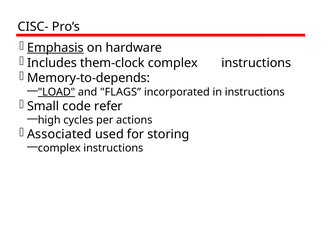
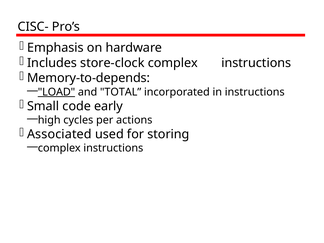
Emphasis underline: present -> none
them-clock: them-clock -> store-clock
FLAGS: FLAGS -> TOTAL
refer: refer -> early
